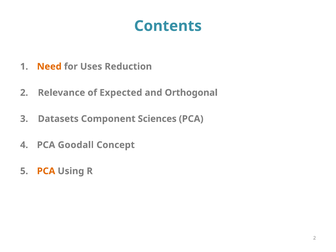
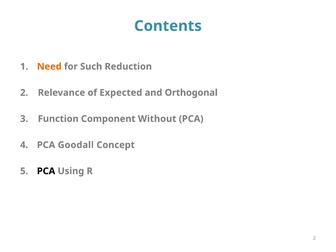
Uses: Uses -> Such
Datasets: Datasets -> Function
Sciences: Sciences -> Without
PCA at (46, 171) colour: orange -> black
